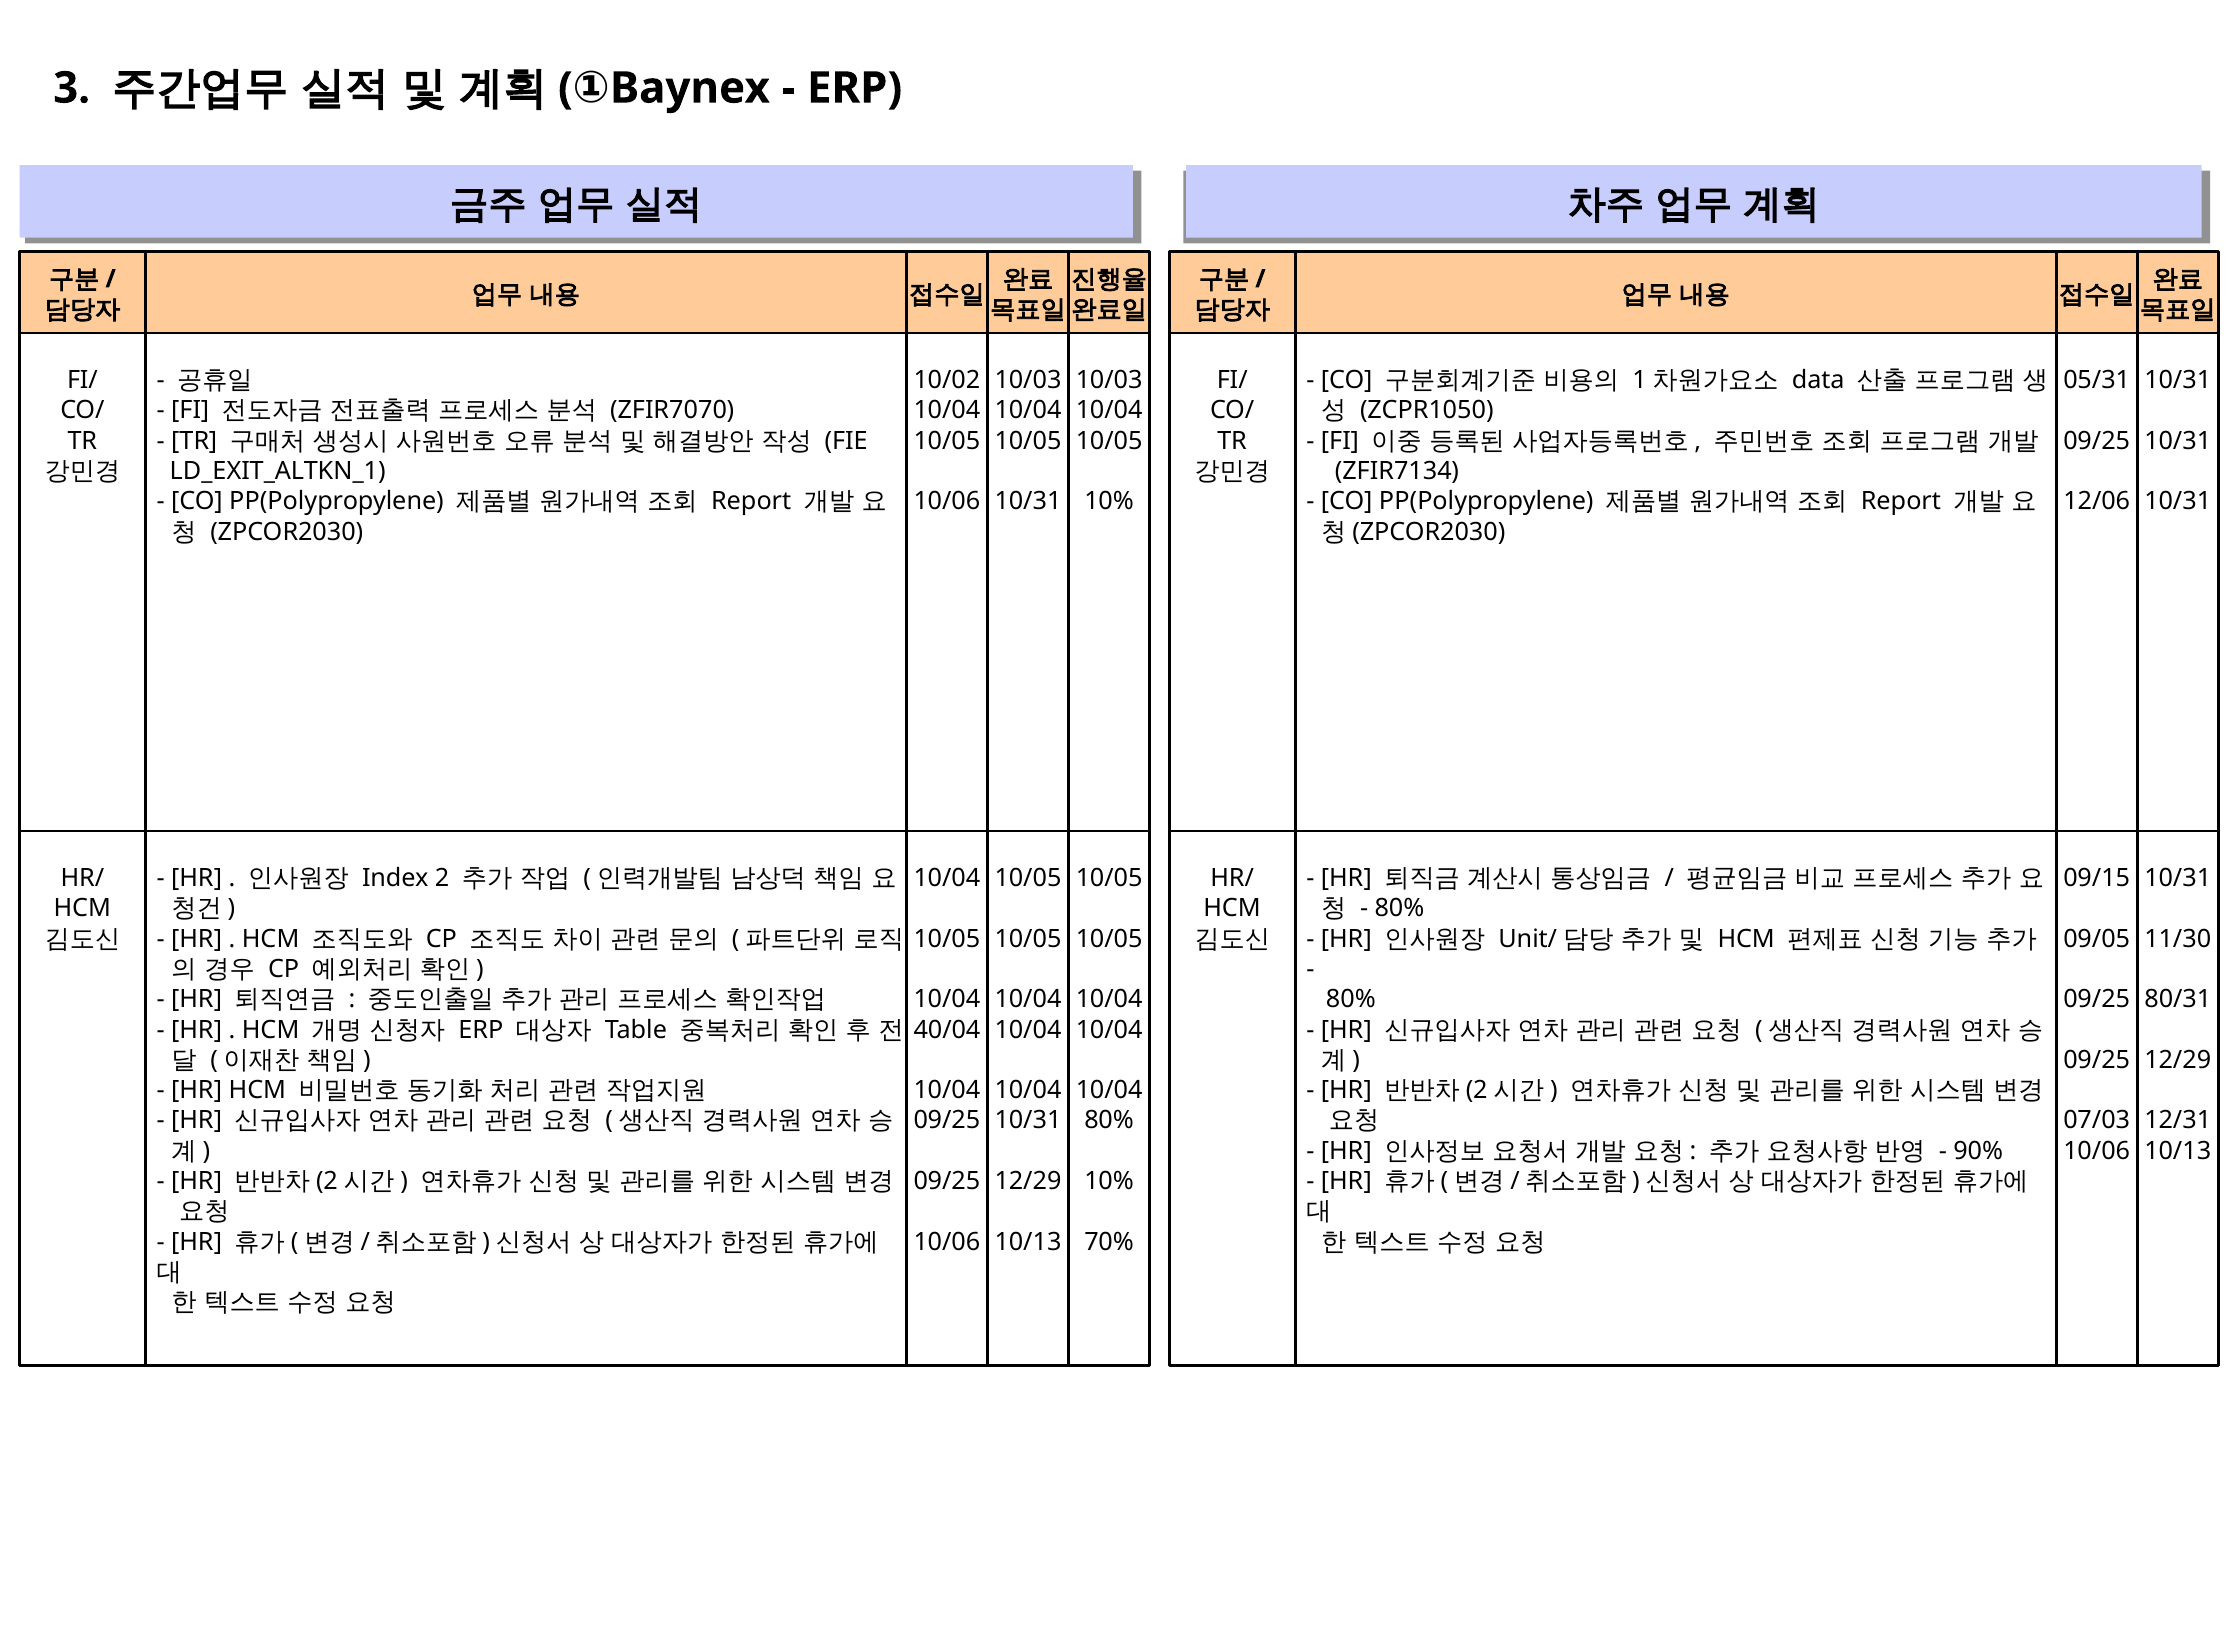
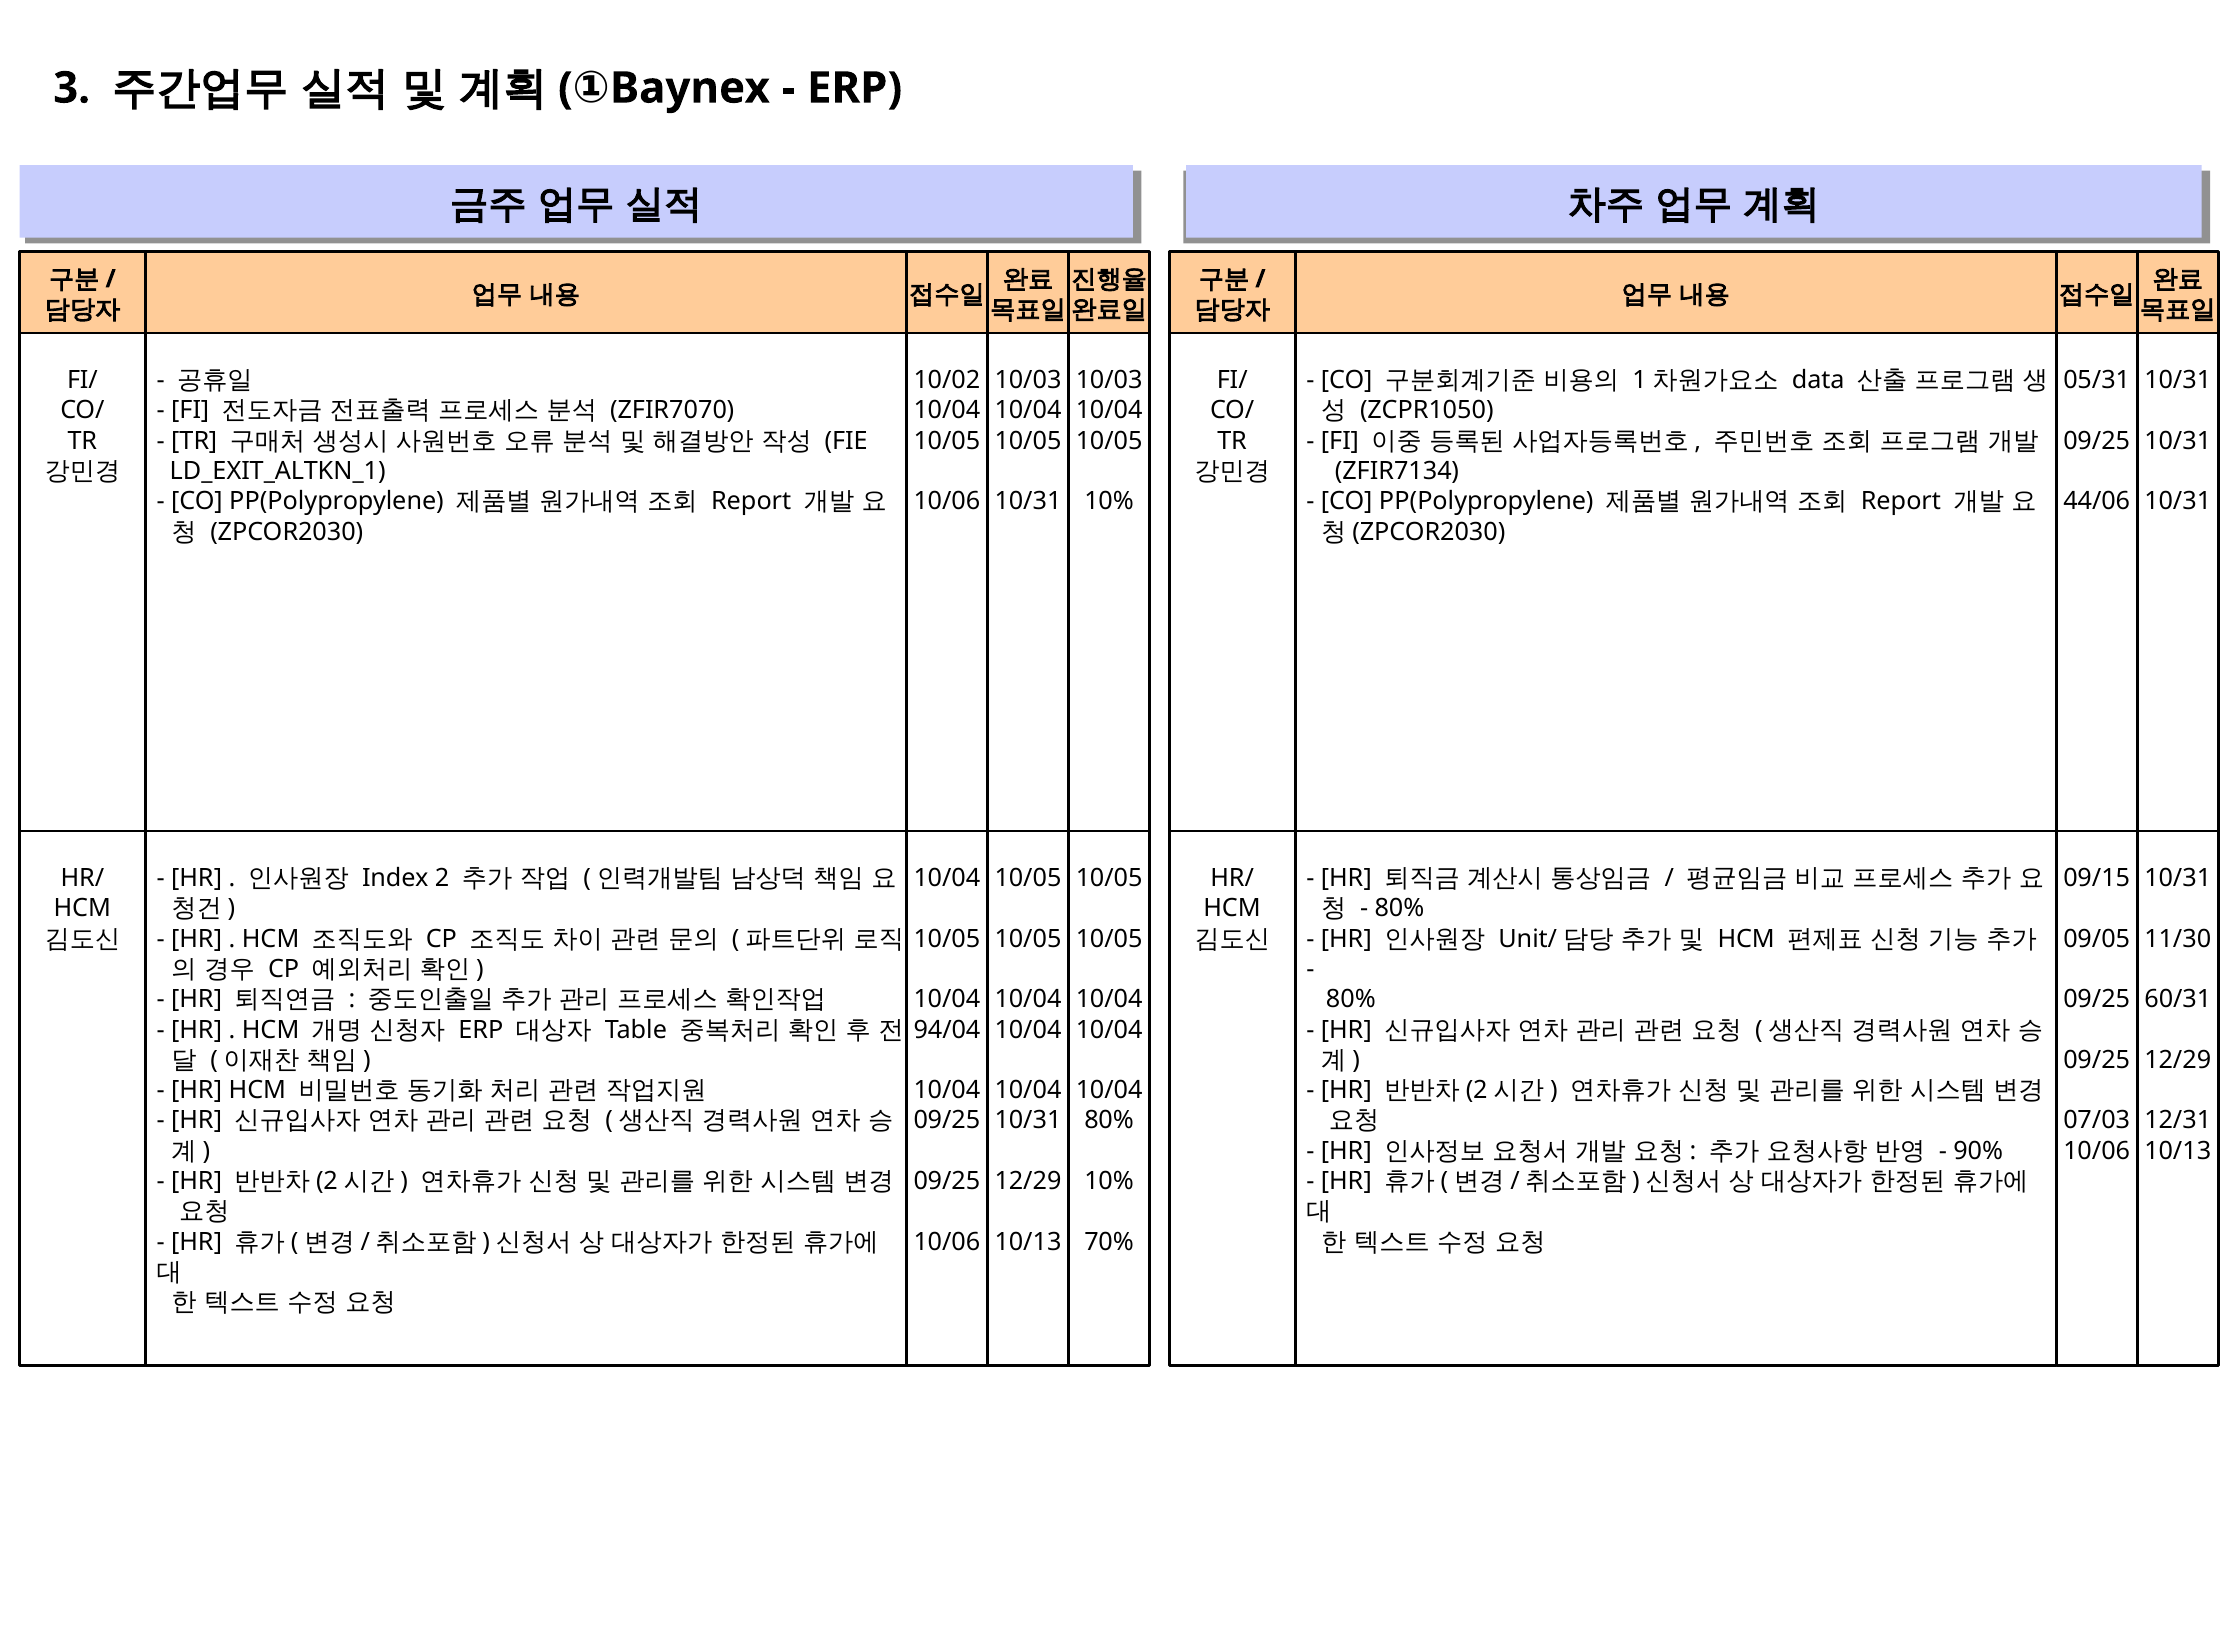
12/06: 12/06 -> 44/06
80/31: 80/31 -> 60/31
40/04: 40/04 -> 94/04
